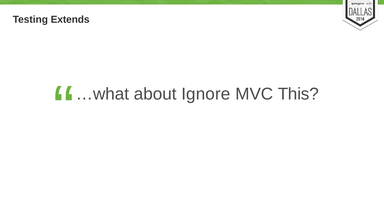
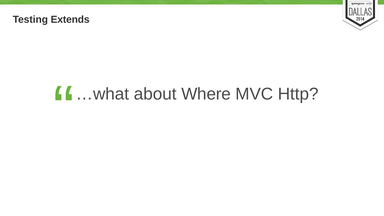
Ignore: Ignore -> Where
This: This -> Http
